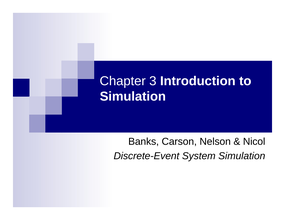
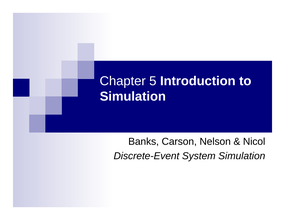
3: 3 -> 5
